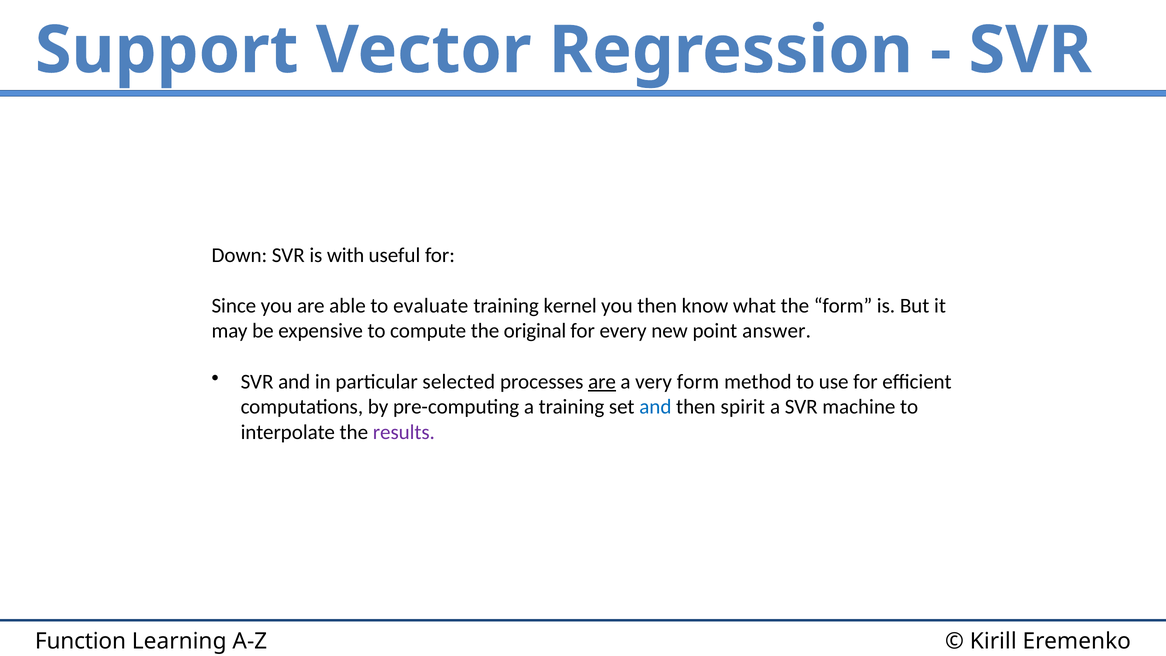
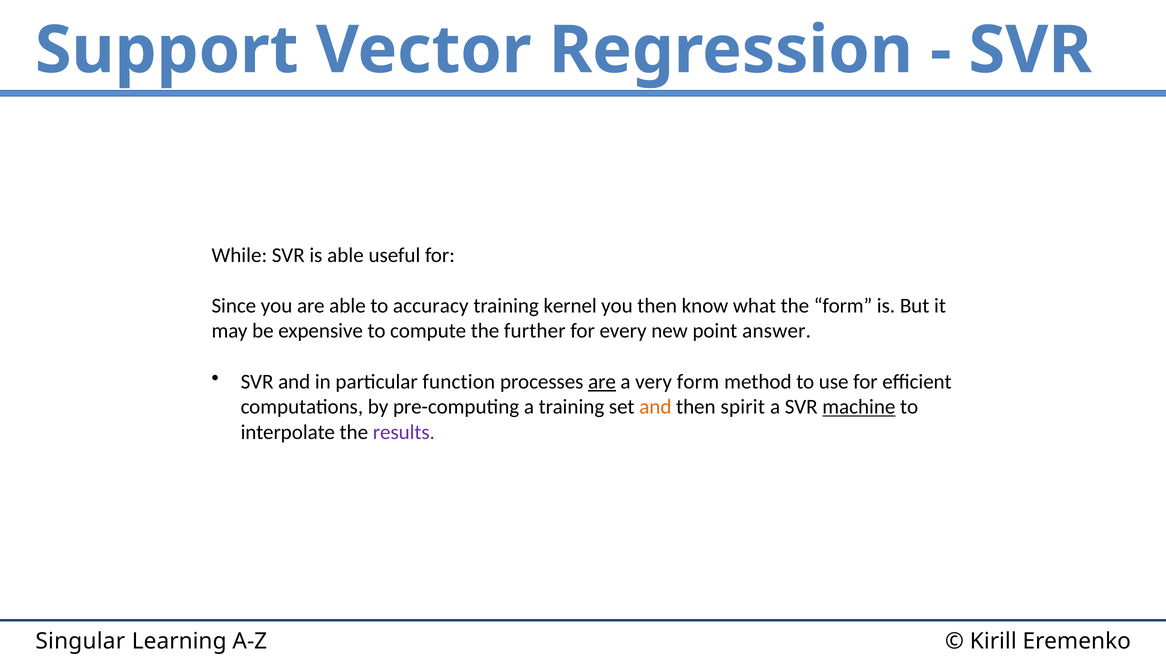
Down: Down -> While
is with: with -> able
evaluate: evaluate -> accuracy
original: original -> further
selected: selected -> function
and at (655, 407) colour: blue -> orange
machine underline: none -> present
Function: Function -> Singular
